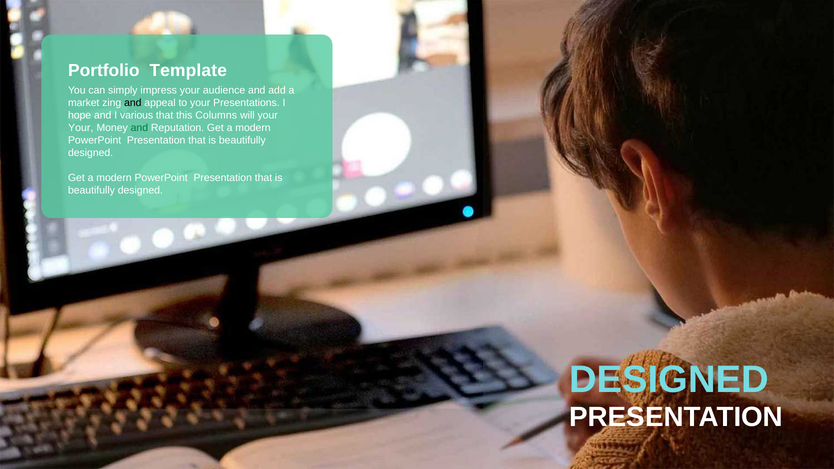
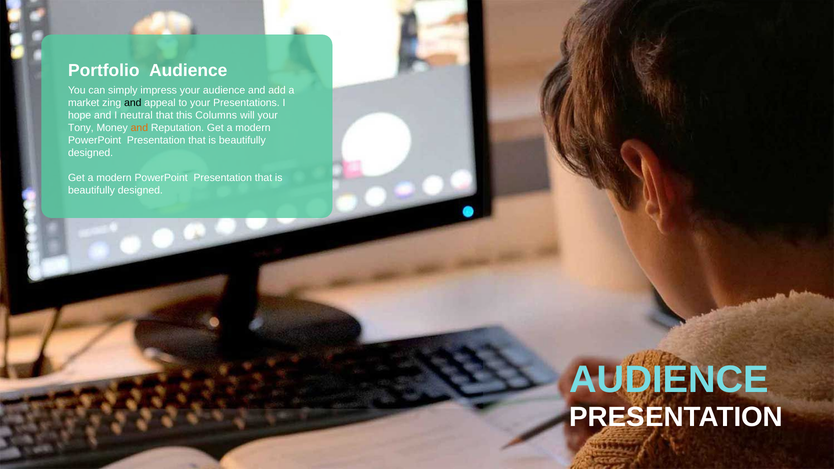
Portfolio Template: Template -> Audience
various: various -> neutral
Your at (81, 128): Your -> Tony
and at (139, 128) colour: green -> orange
DESIGNED at (669, 380): DESIGNED -> AUDIENCE
